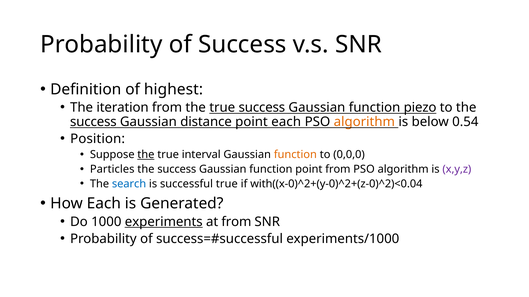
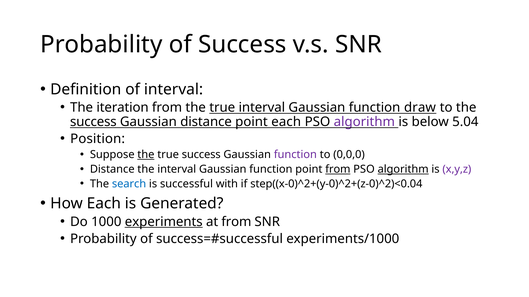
of highest: highest -> interval
true success: success -> interval
piezo: piezo -> draw
algorithm at (364, 122) colour: orange -> purple
0.54: 0.54 -> 5.04
true interval: interval -> success
function at (295, 155) colour: orange -> purple
Particles at (112, 169): Particles -> Distance
success at (177, 169): success -> interval
from at (338, 169) underline: none -> present
algorithm at (403, 169) underline: none -> present
successful true: true -> with
with((x-0)^2+(y-0)^2+(z-0)^2)<0.04: with((x-0)^2+(y-0)^2+(z-0)^2)<0.04 -> step((x-0)^2+(y-0)^2+(z-0)^2)<0.04
